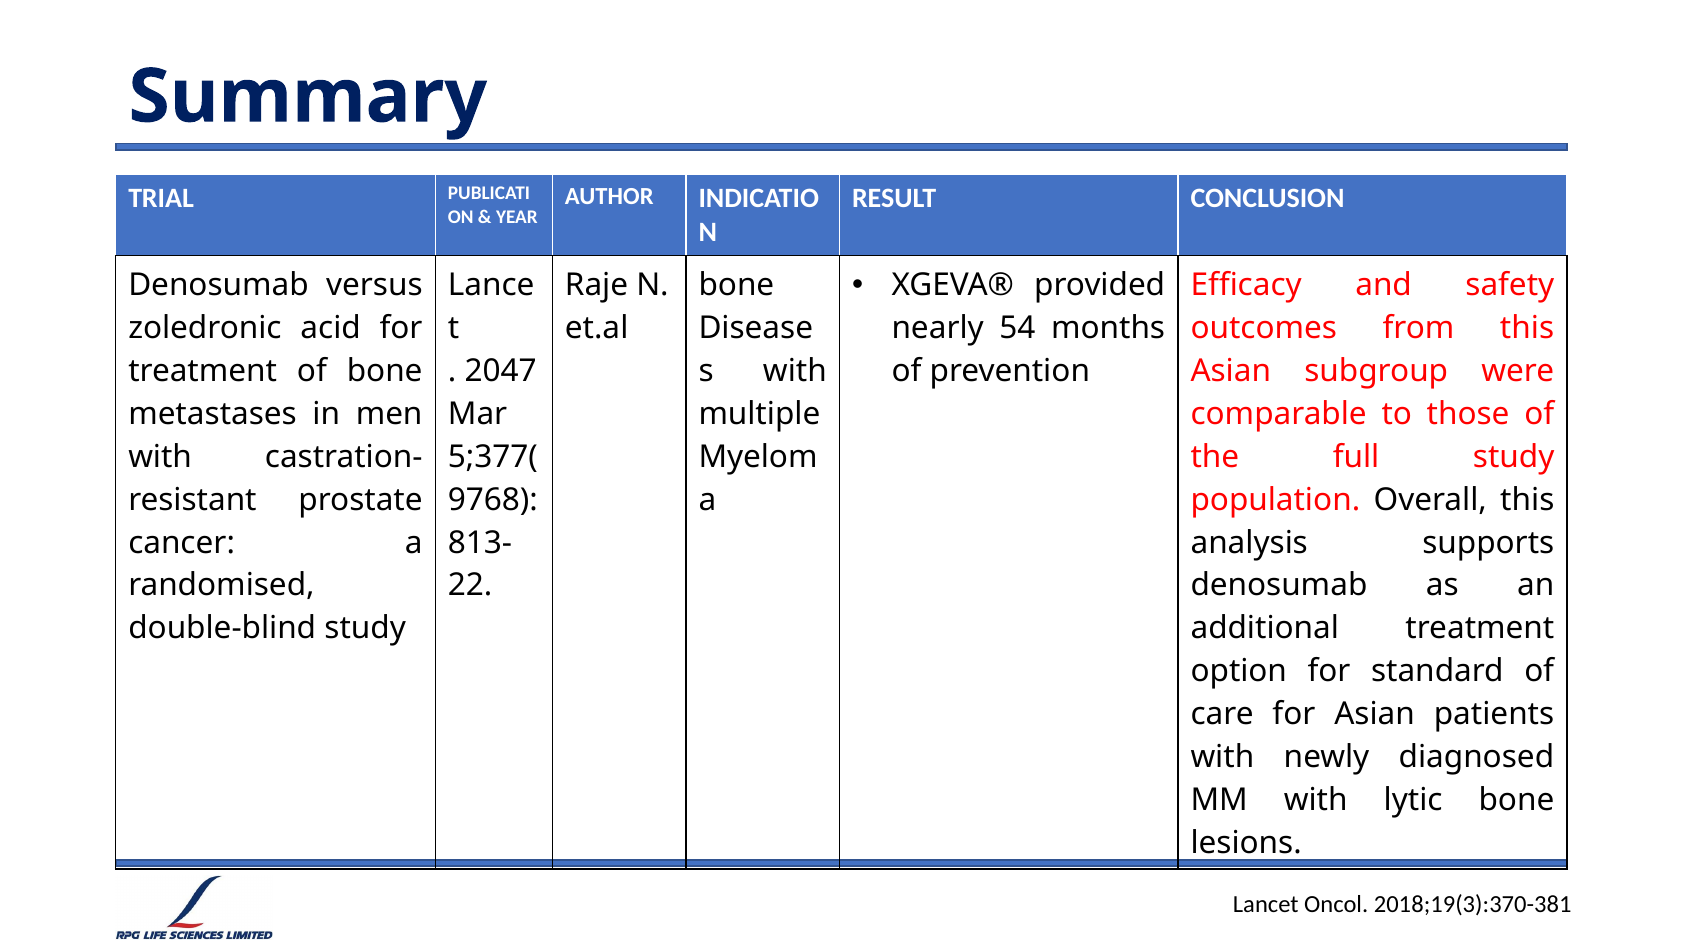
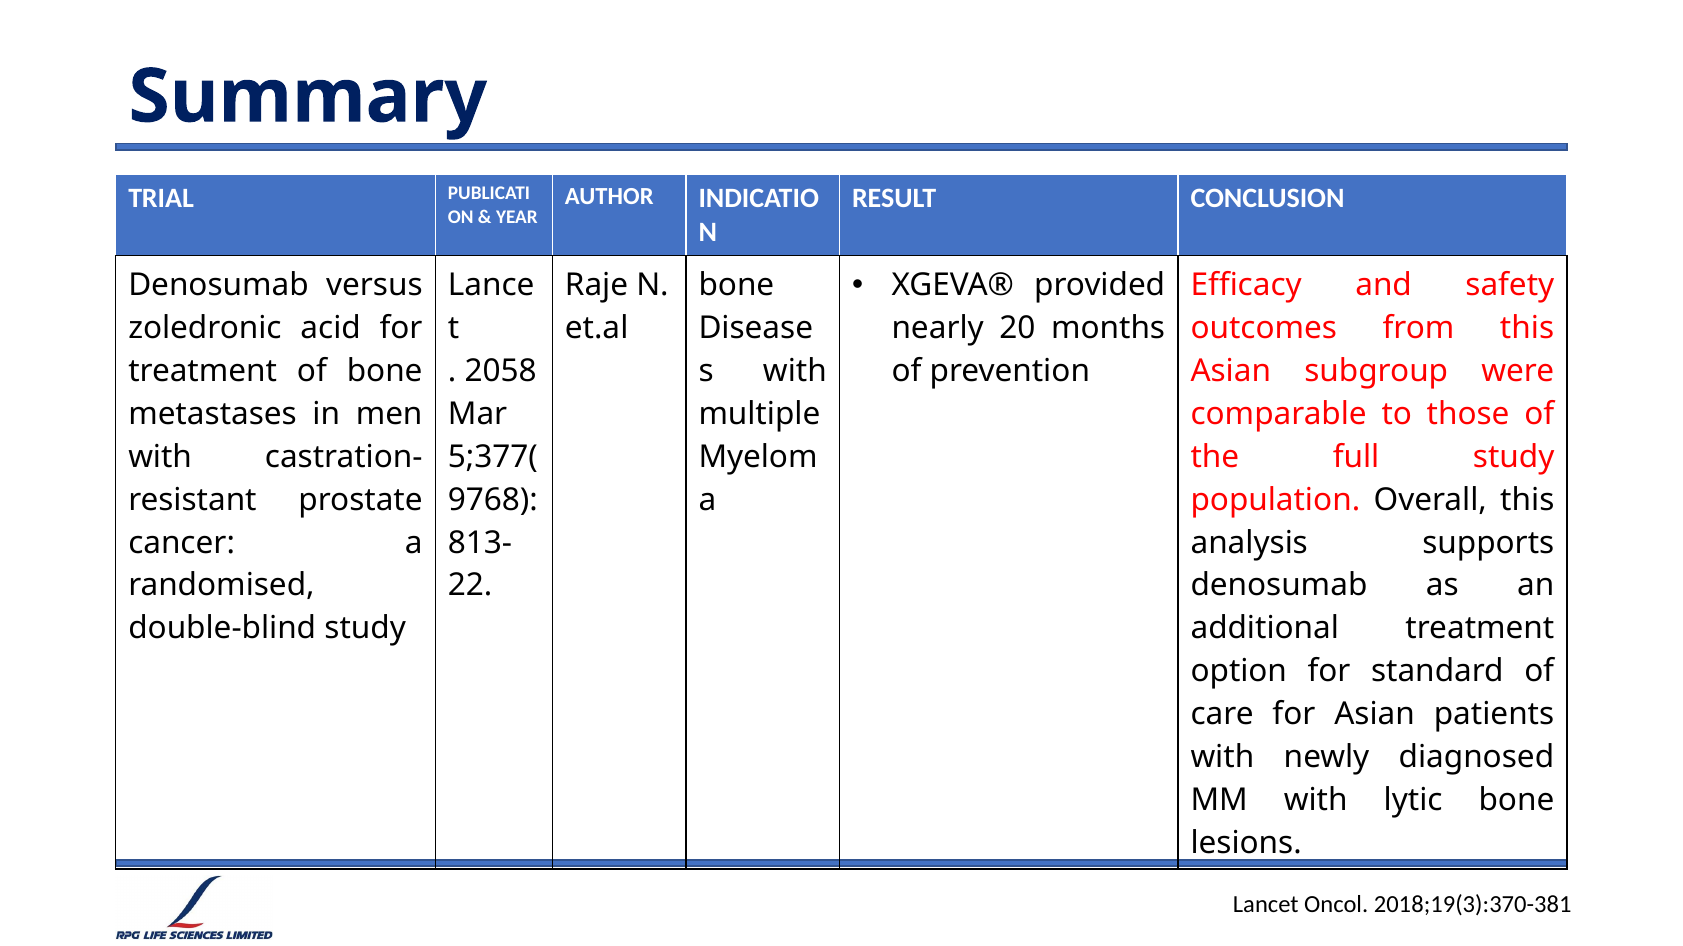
54: 54 -> 20
2047: 2047 -> 2058
